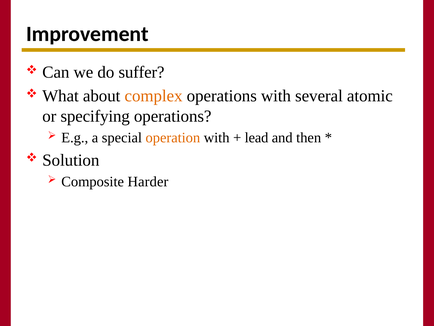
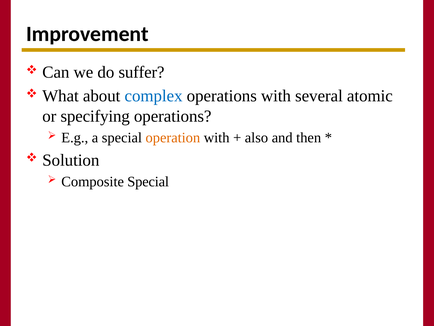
complex colour: orange -> blue
lead: lead -> also
Composite Harder: Harder -> Special
